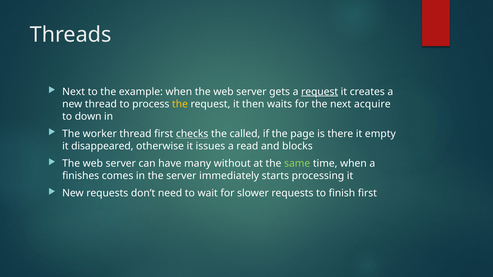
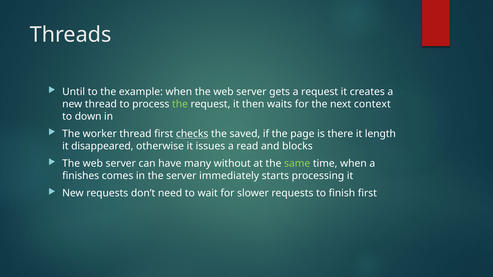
Next at (74, 92): Next -> Until
request at (320, 92) underline: present -> none
the at (180, 104) colour: yellow -> light green
acquire: acquire -> context
called: called -> saved
empty: empty -> length
